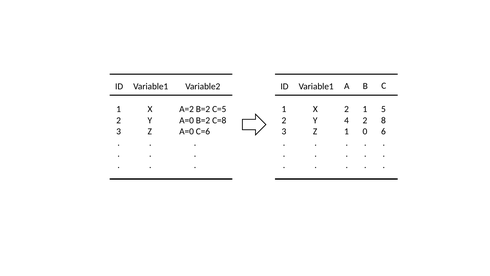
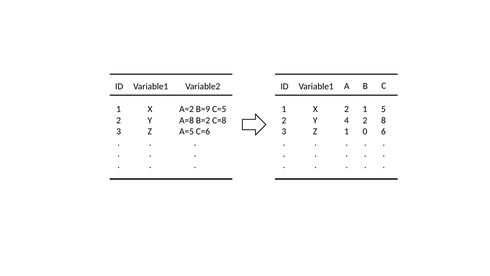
A=2 B=2: B=2 -> B=9
A=0 at (187, 120): A=0 -> A=8
A=0 at (187, 131): A=0 -> A=5
